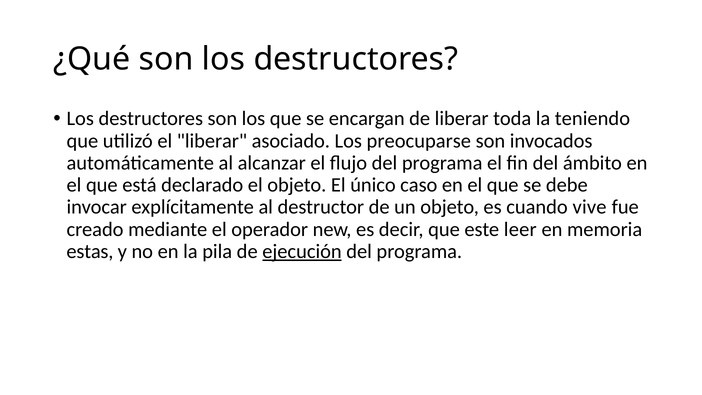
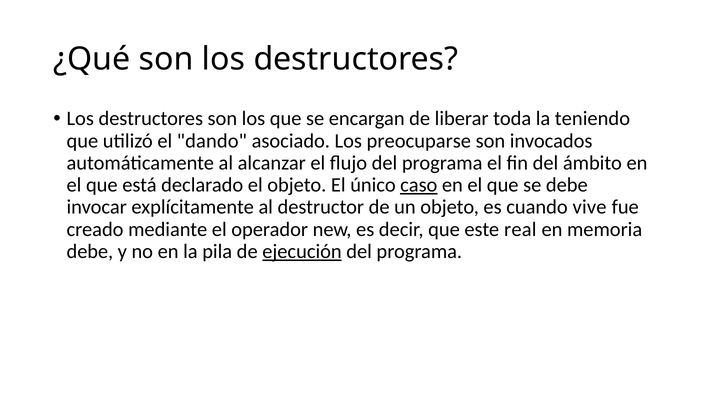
el liberar: liberar -> dando
caso underline: none -> present
leer: leer -> real
estas at (90, 251): estas -> debe
